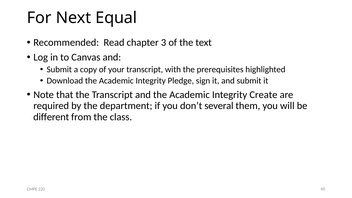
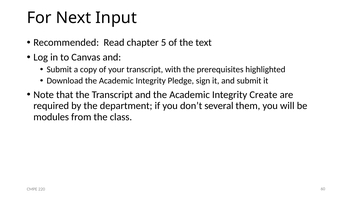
Equal: Equal -> Input
3: 3 -> 5
different: different -> modules
